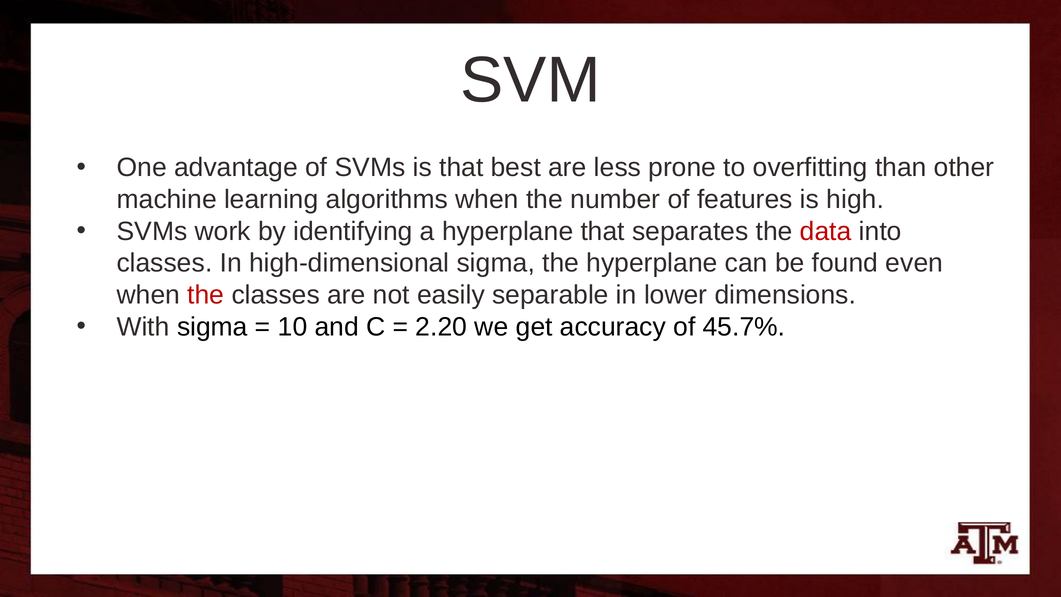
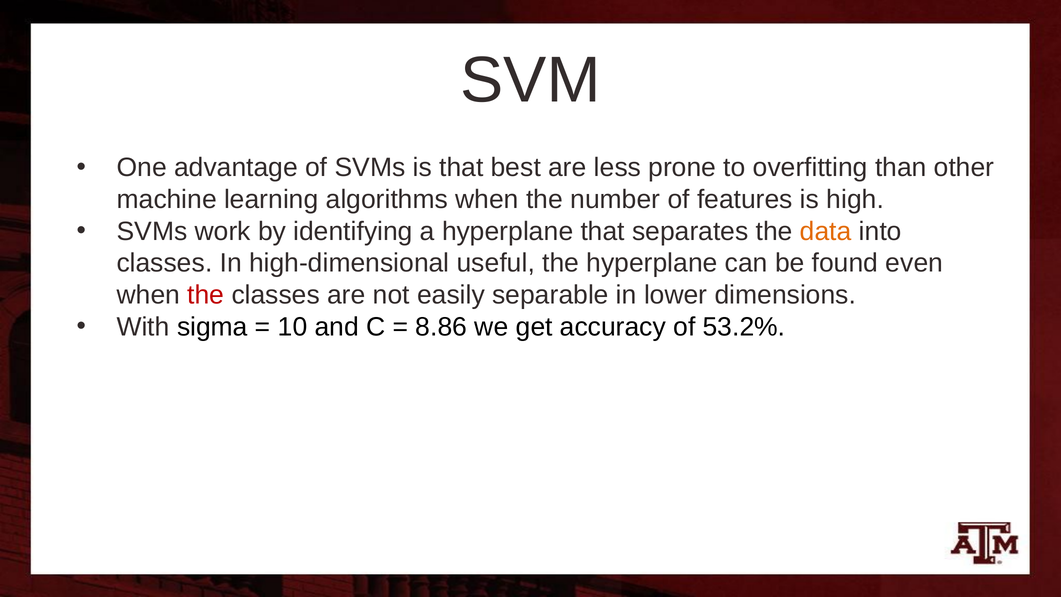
data colour: red -> orange
high-dimensional sigma: sigma -> useful
2.20: 2.20 -> 8.86
45.7%: 45.7% -> 53.2%
